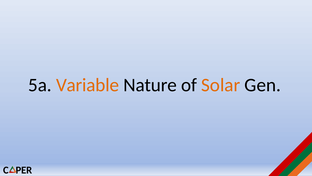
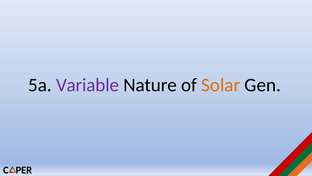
Variable colour: orange -> purple
